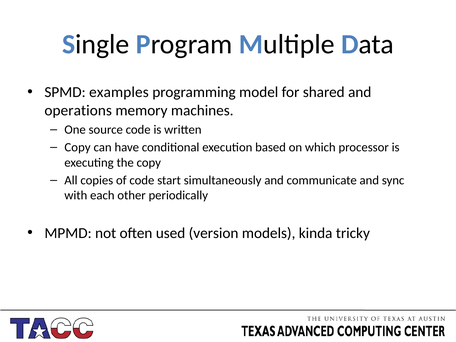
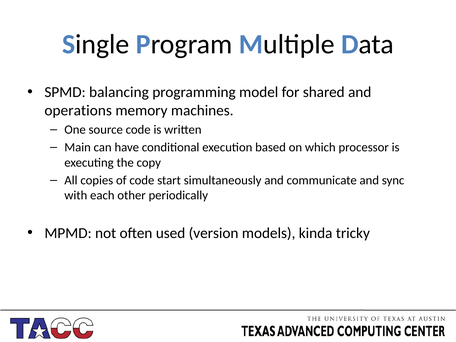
examples: examples -> balancing
Copy at (78, 147): Copy -> Main
